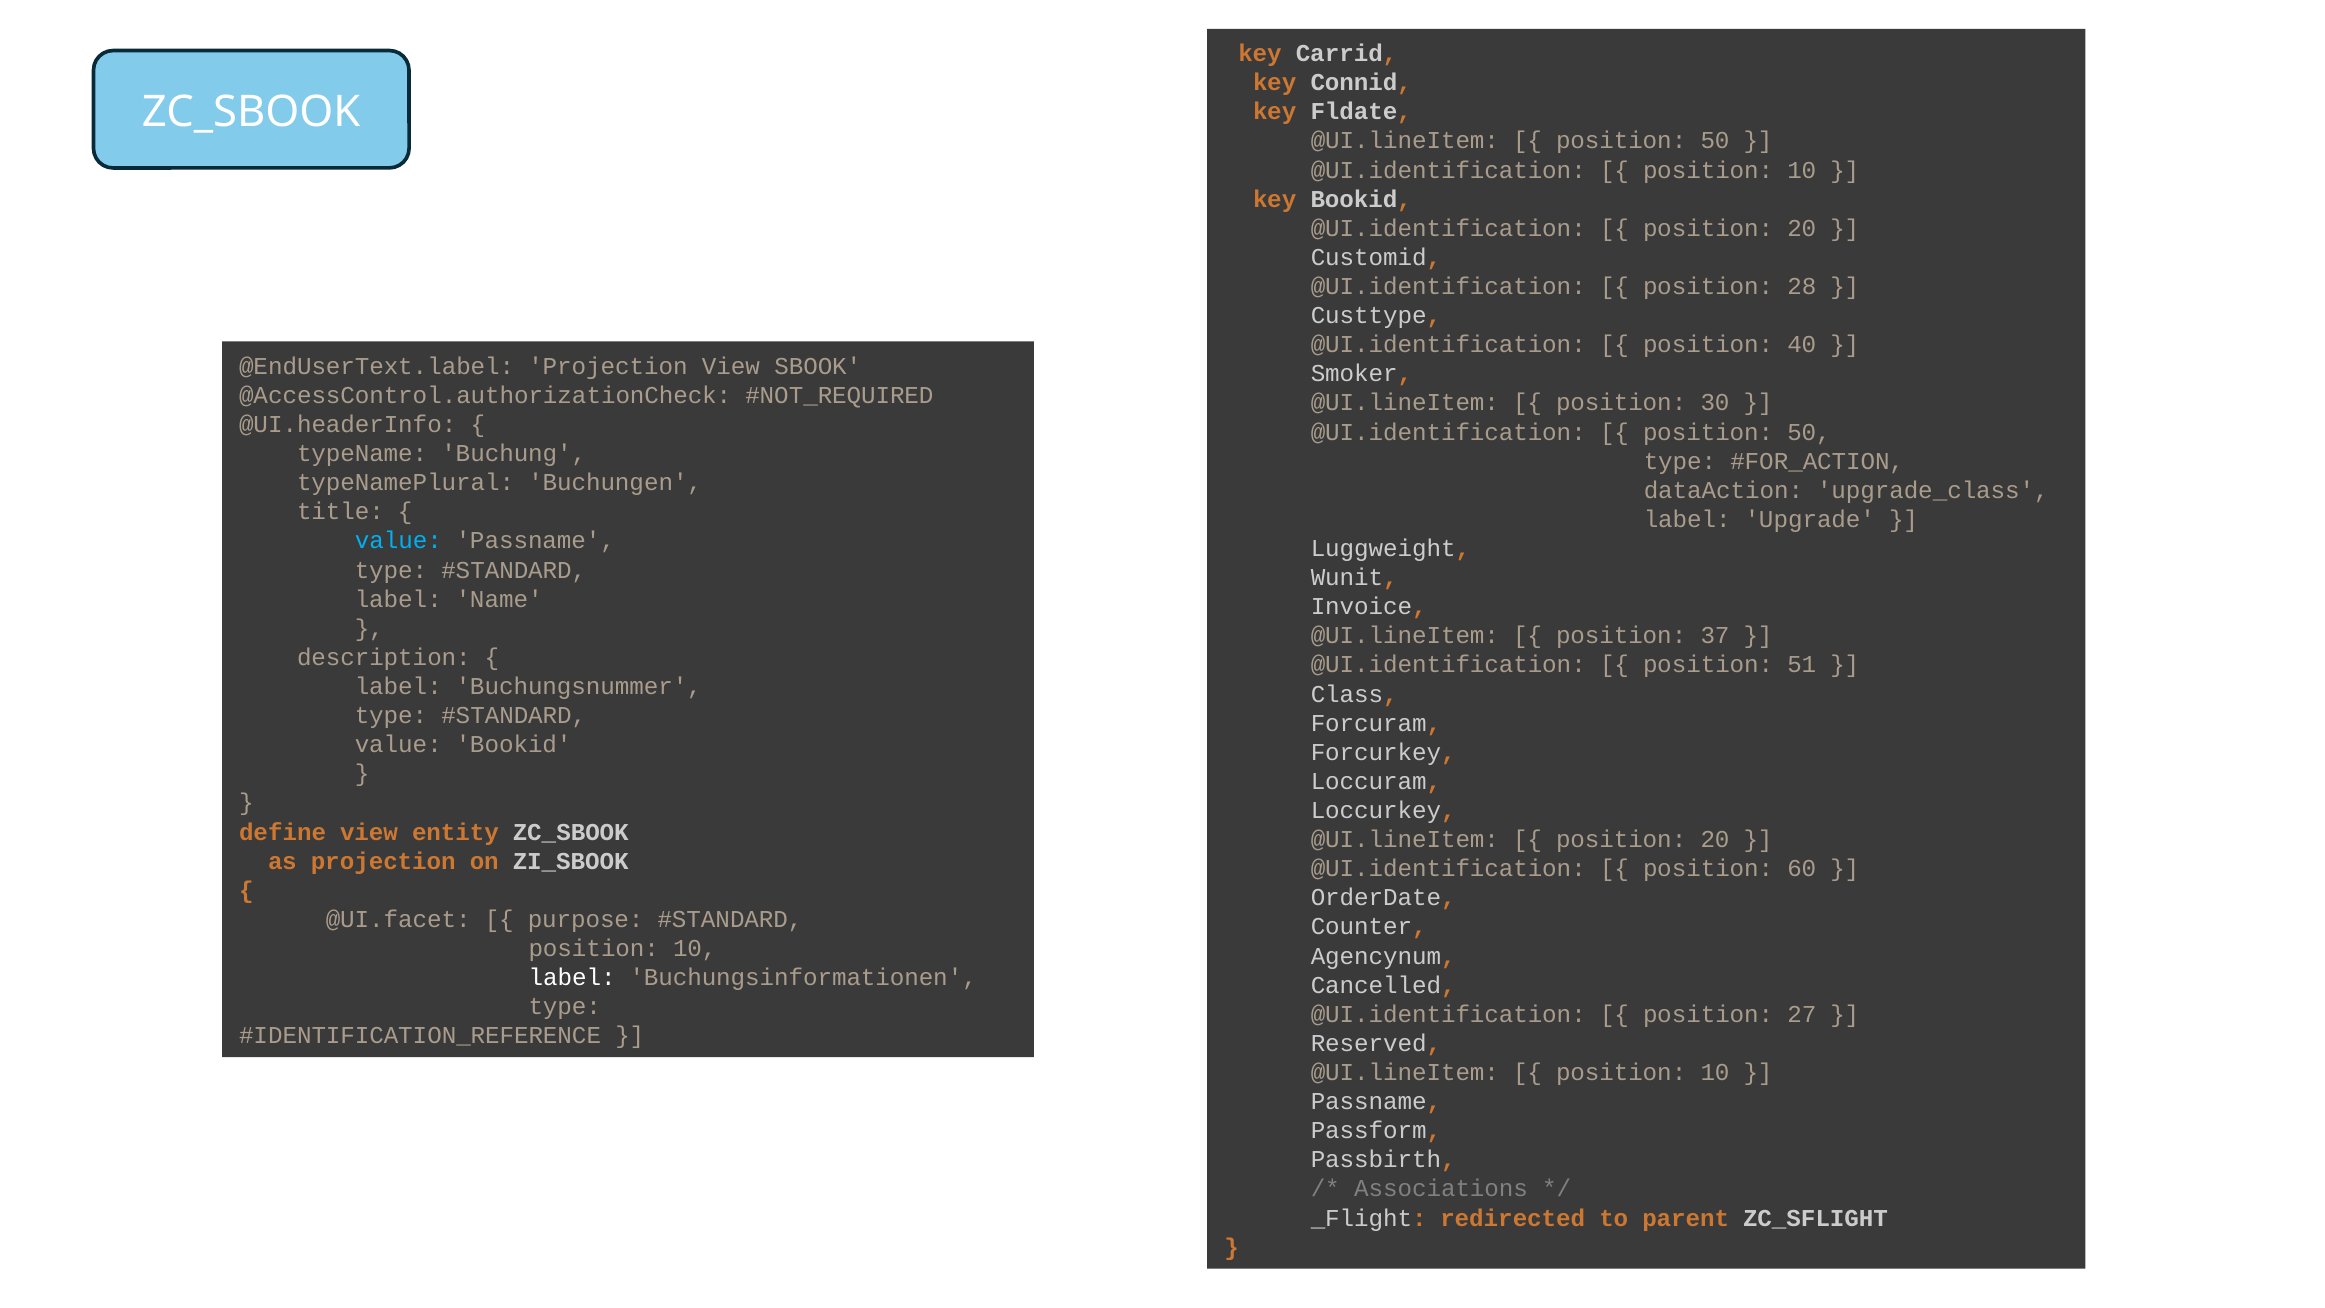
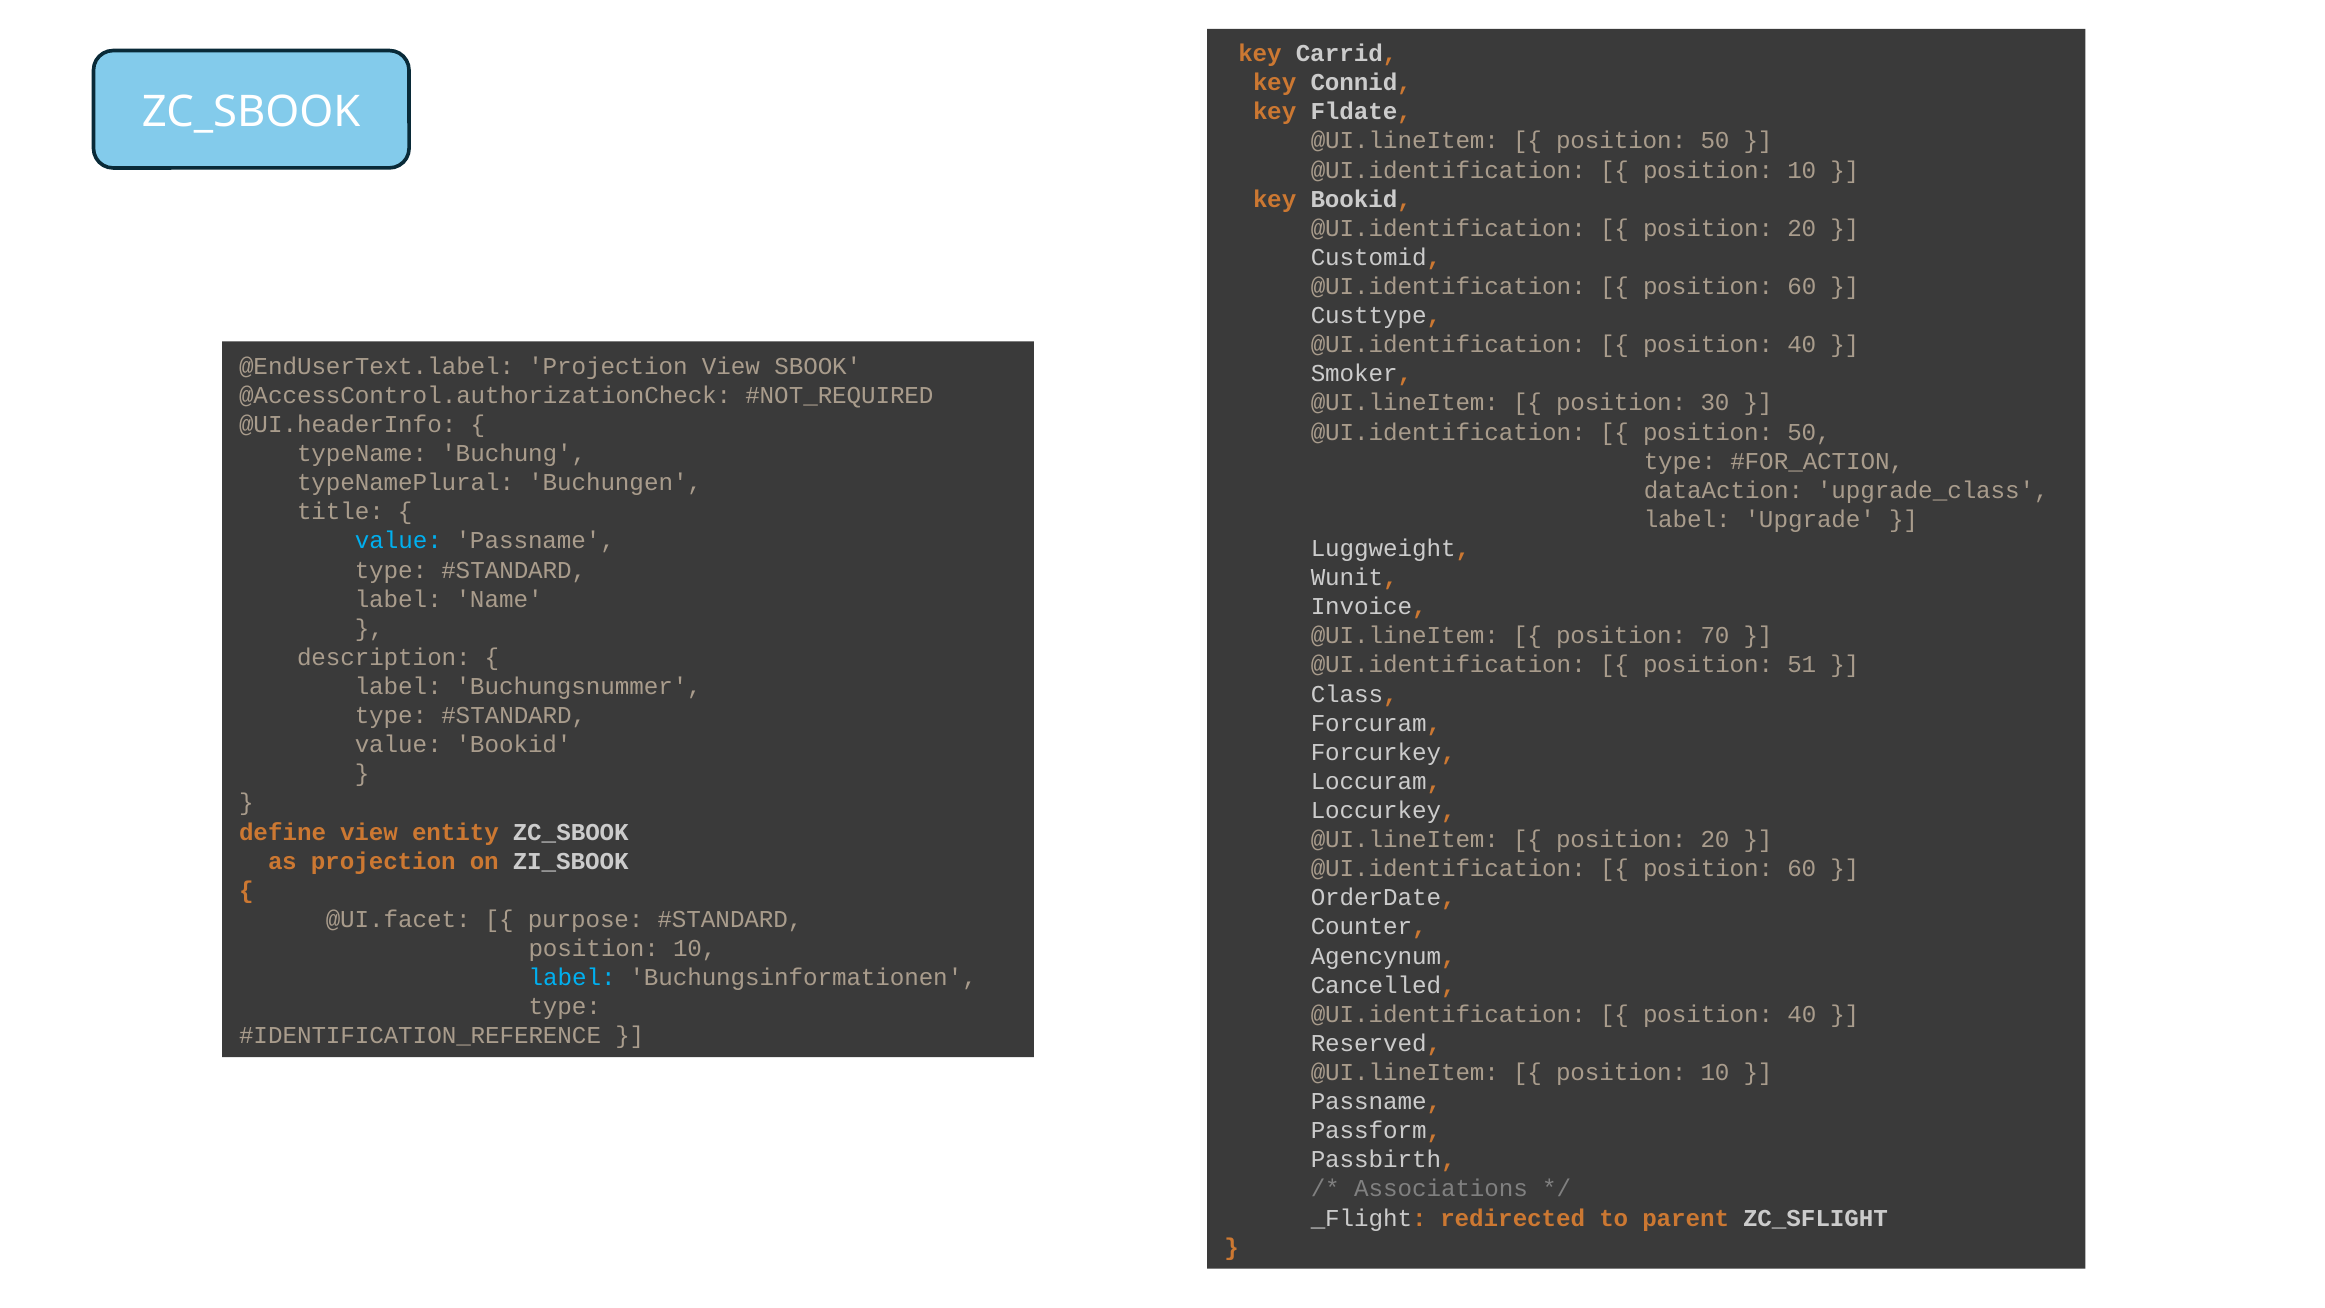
28 at (1802, 286): 28 -> 60
37: 37 -> 70
label at (572, 977) colour: white -> light blue
27 at (1802, 1014): 27 -> 40
